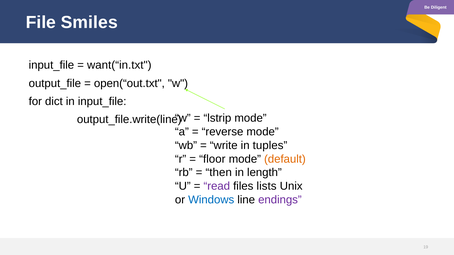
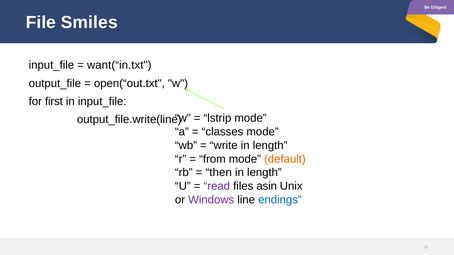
dict: dict -> first
reverse: reverse -> classes
write in tuples: tuples -> length
floor: floor -> from
lists: lists -> asin
Windows colour: blue -> purple
endings colour: purple -> blue
